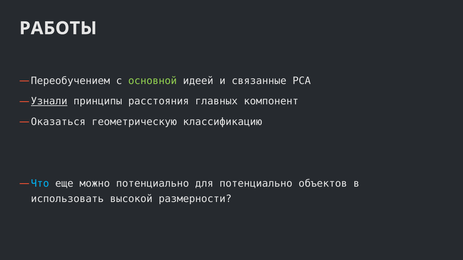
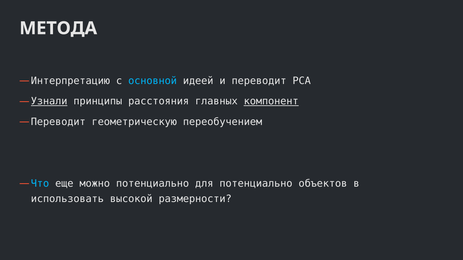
РАБОТЫ: РАБОТЫ -> МЕТОДА
Переобучением: Переобучением -> Интерпретацию
основной colour: light green -> light blue
и связанные: связанные -> переводит
компонент underline: none -> present
Оказаться at (58, 122): Оказаться -> Переводит
классификацию: классификацию -> переобучением
